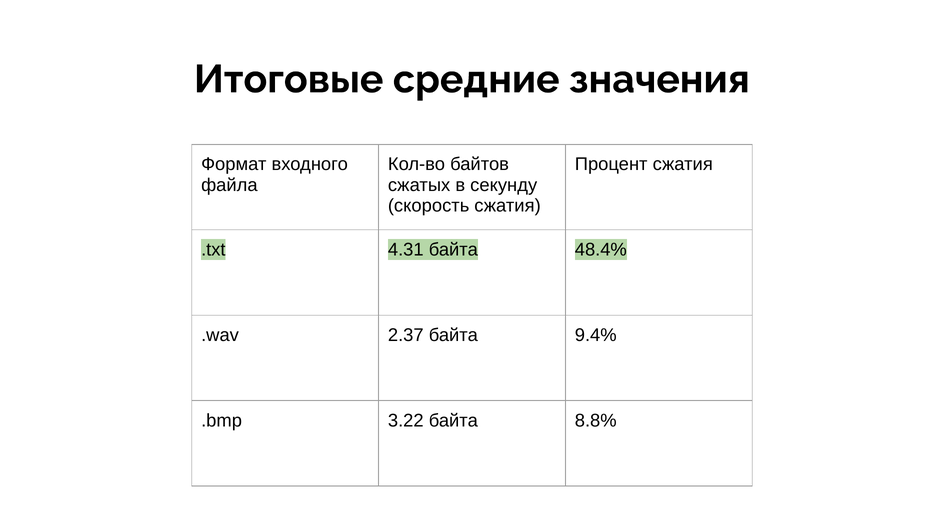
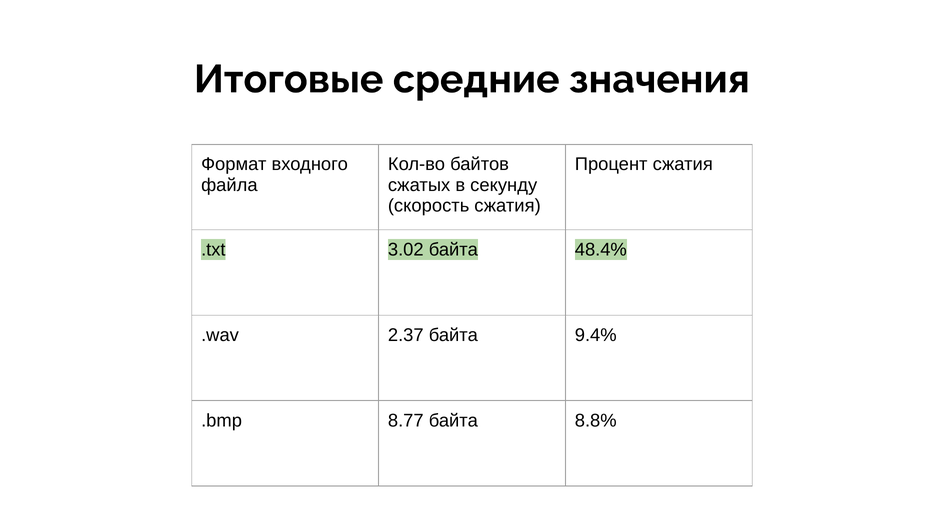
4.31: 4.31 -> 3.02
3.22: 3.22 -> 8.77
